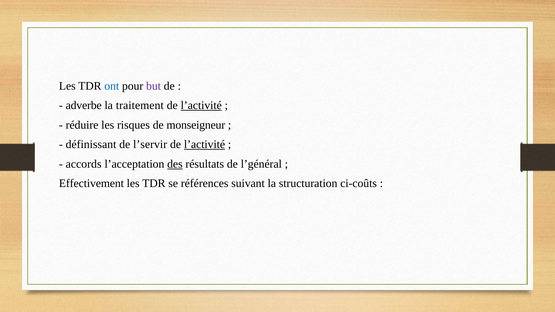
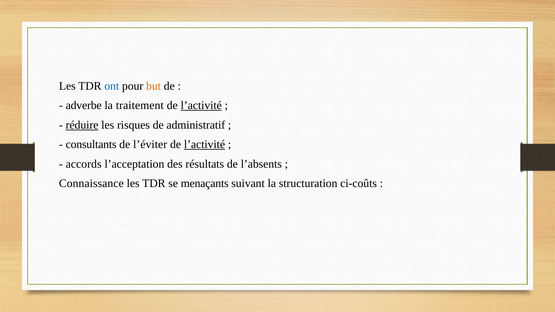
but colour: purple -> orange
réduire underline: none -> present
monseigneur: monseigneur -> administratif
définissant: définissant -> consultants
l’servir: l’servir -> l’éviter
des underline: present -> none
l’général: l’général -> l’absents
Effectivement: Effectivement -> Connaissance
références: références -> menaçants
